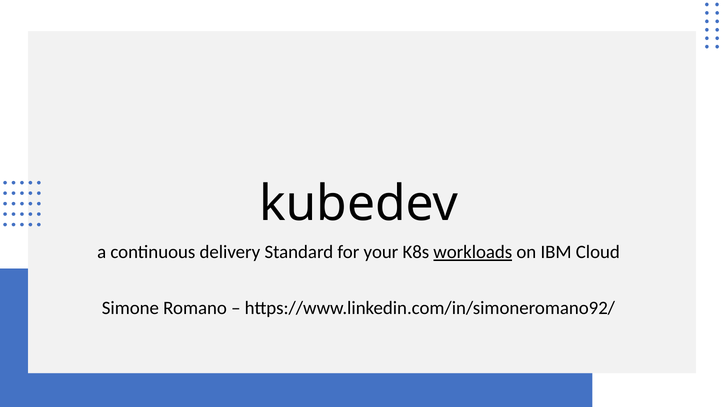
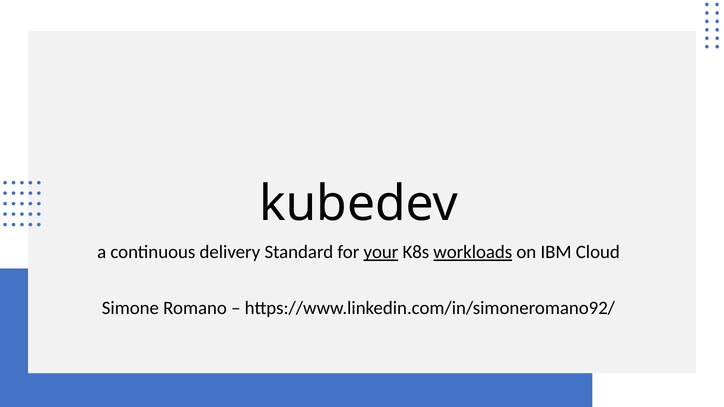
your underline: none -> present
